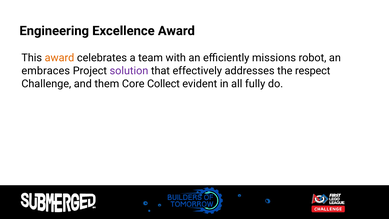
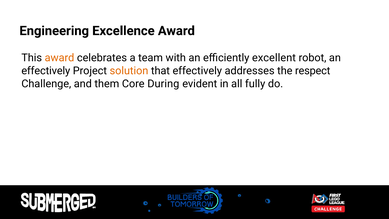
missions: missions -> excellent
embraces at (46, 71): embraces -> effectively
solution colour: purple -> orange
Collect: Collect -> During
